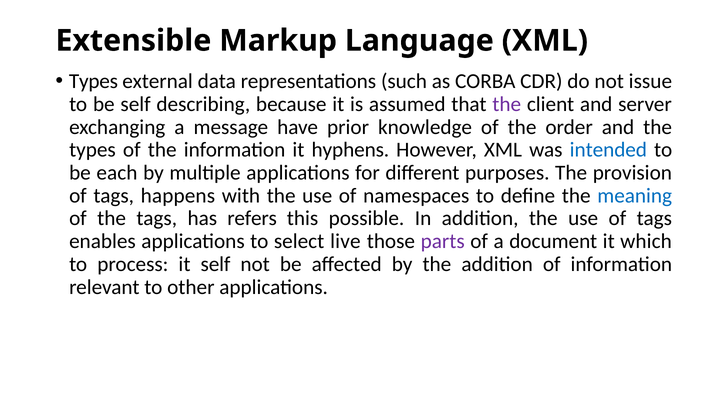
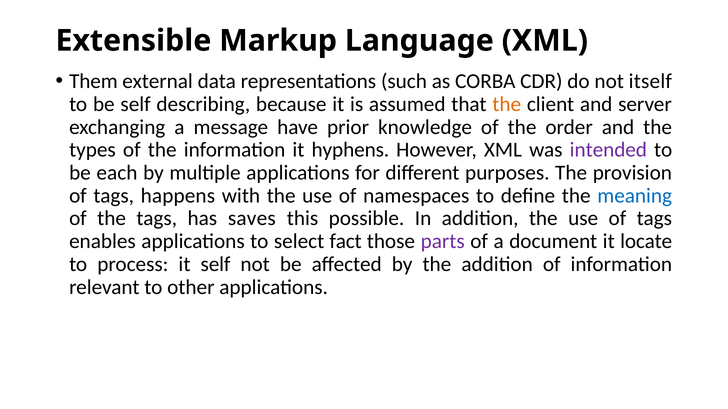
Types at (93, 81): Types -> Them
issue: issue -> itself
the at (507, 104) colour: purple -> orange
intended colour: blue -> purple
refers: refers -> saves
live: live -> fact
which: which -> locate
